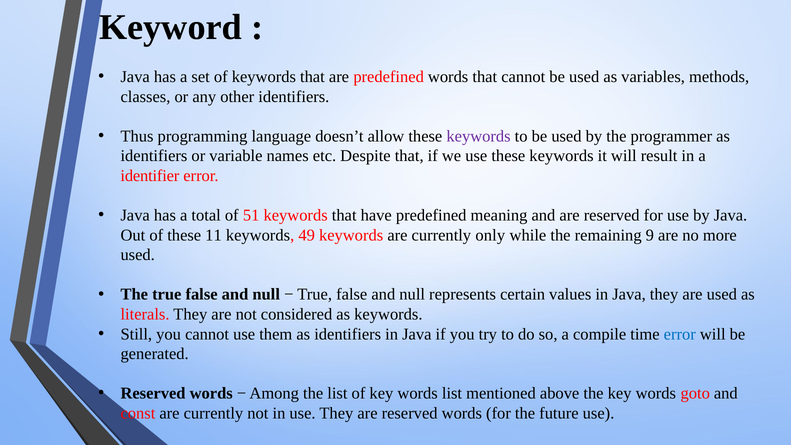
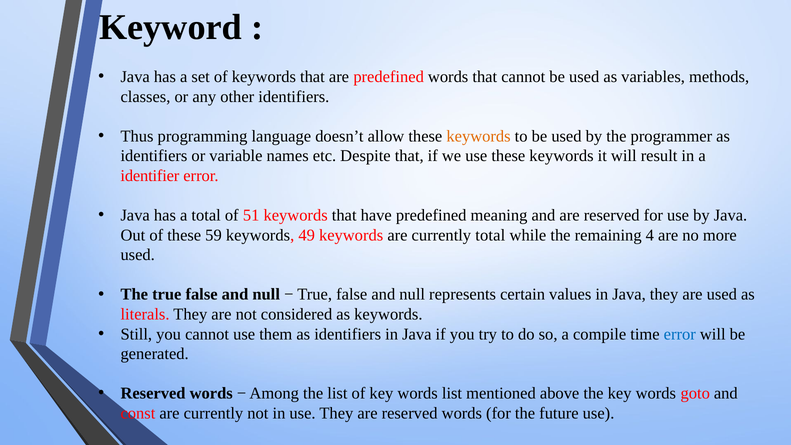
keywords at (479, 136) colour: purple -> orange
11: 11 -> 59
currently only: only -> total
9: 9 -> 4
